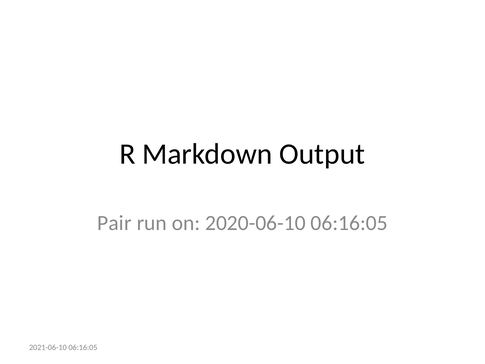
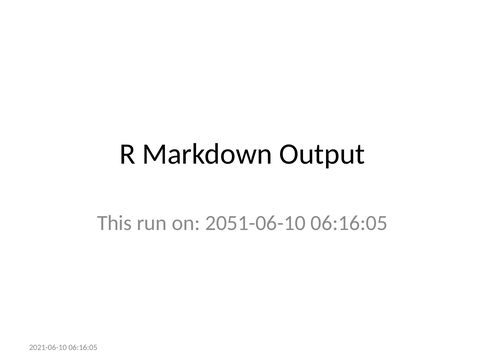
Pair: Pair -> This
2020-06-10: 2020-06-10 -> 2051-06-10
